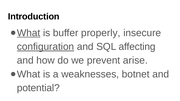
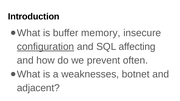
What at (29, 33) underline: present -> none
properly: properly -> memory
arise: arise -> often
potential: potential -> adjacent
